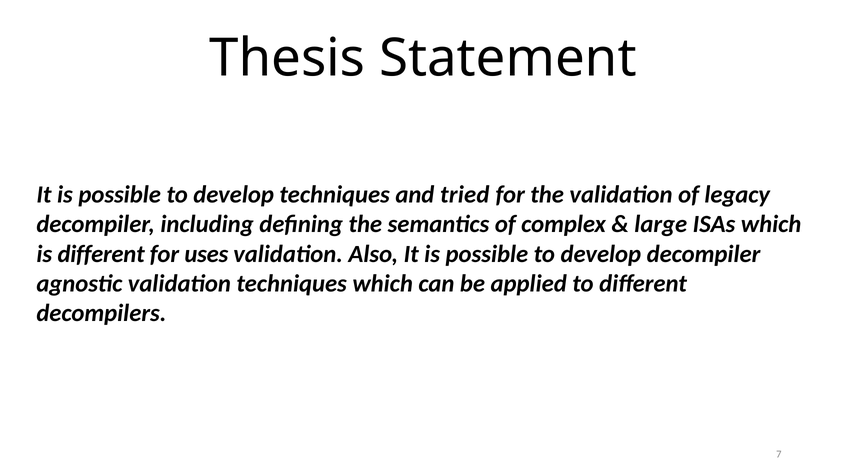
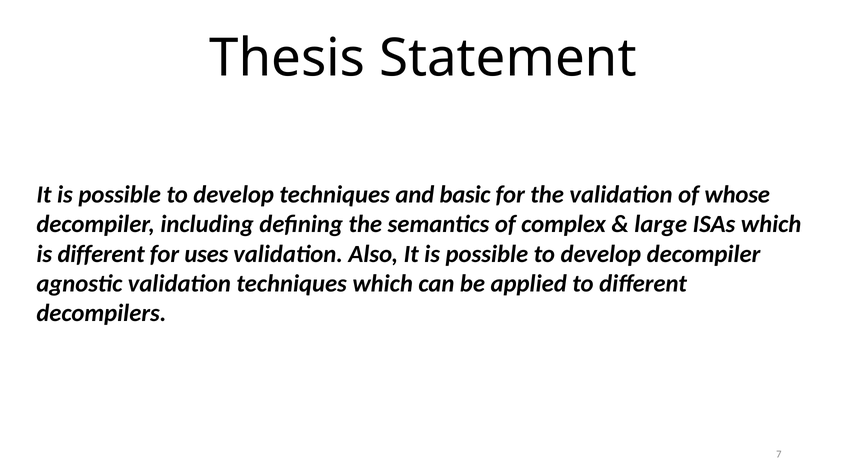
tried: tried -> basic
legacy: legacy -> whose
